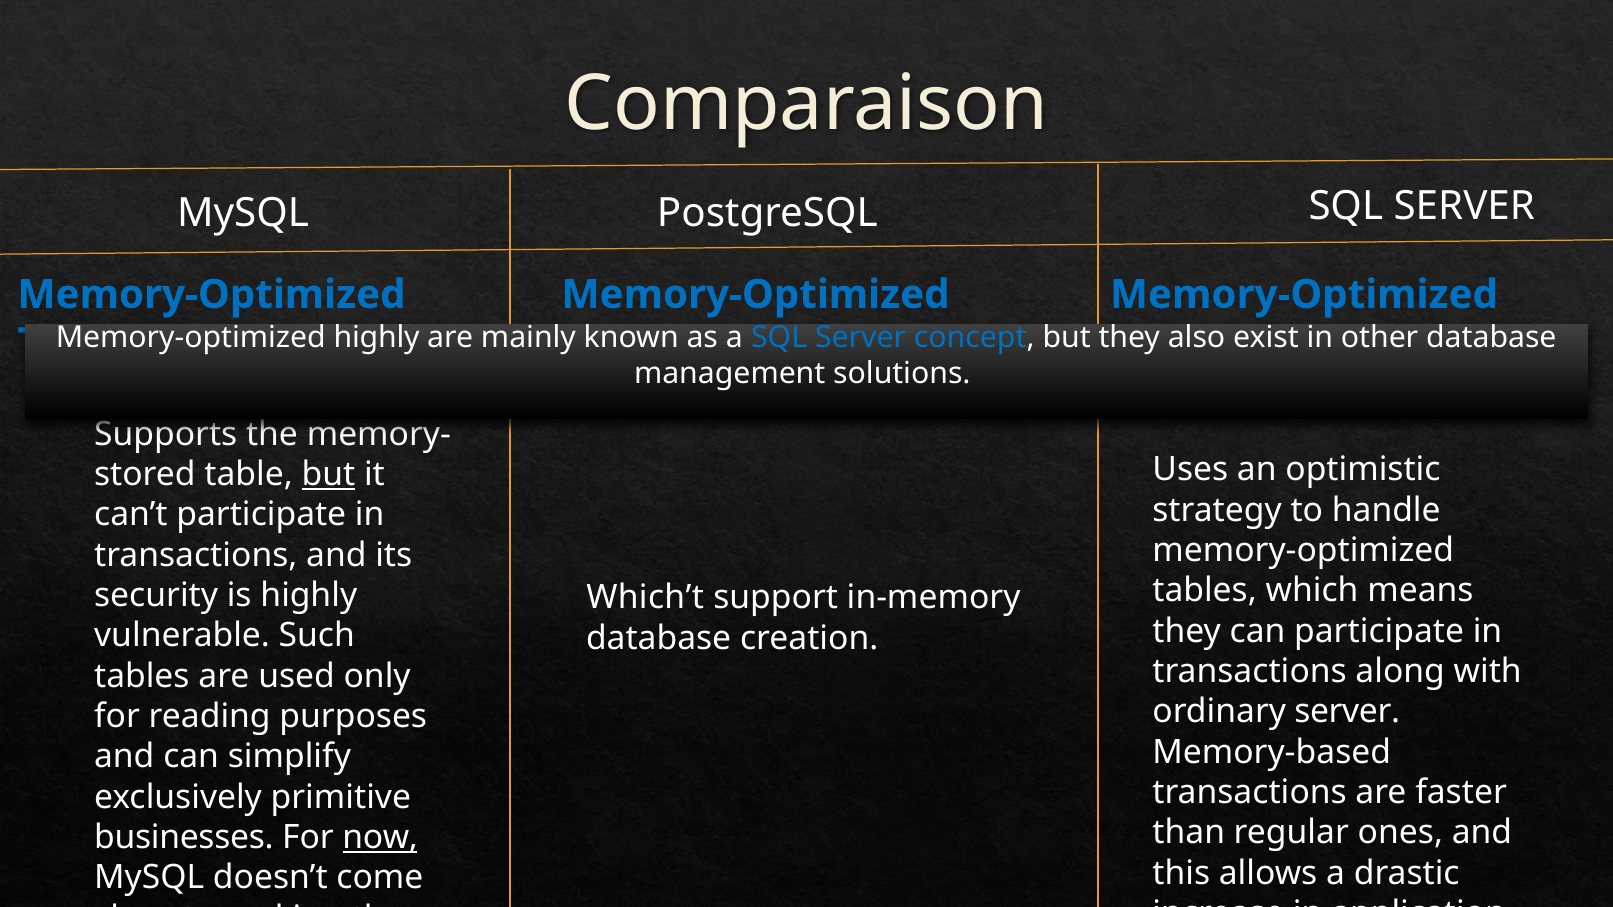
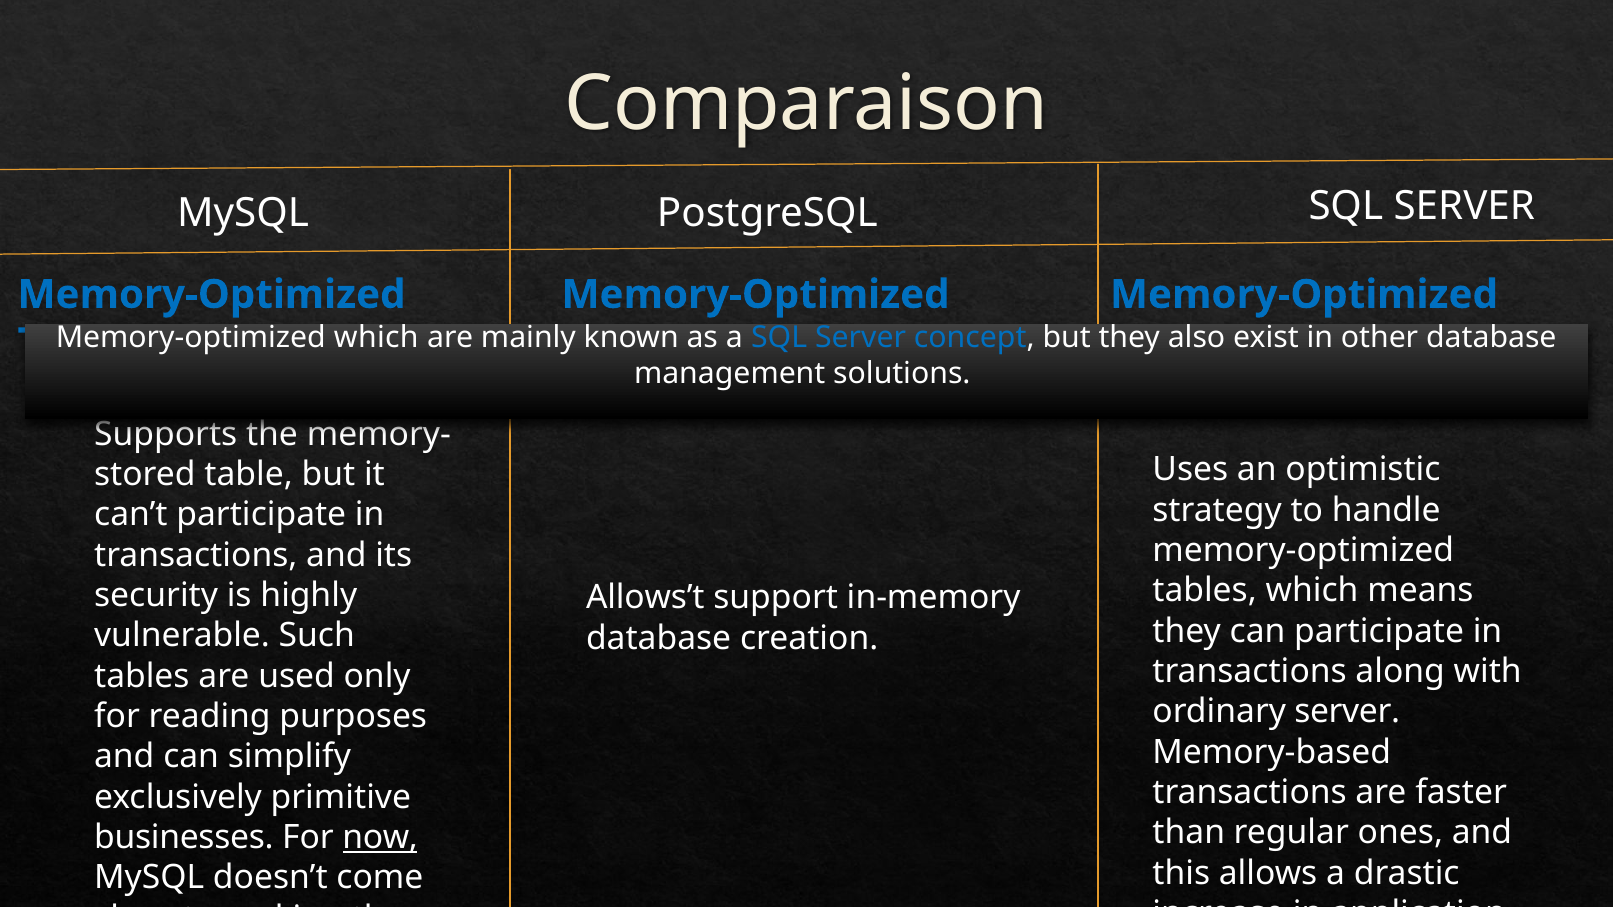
highly at (377, 337): highly -> which
but at (328, 475) underline: present -> none
Which’t: Which’t -> Allows’t
